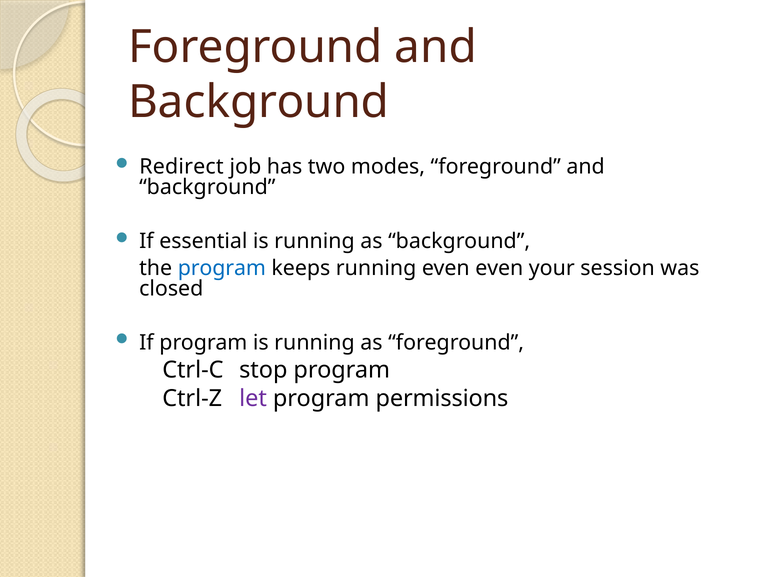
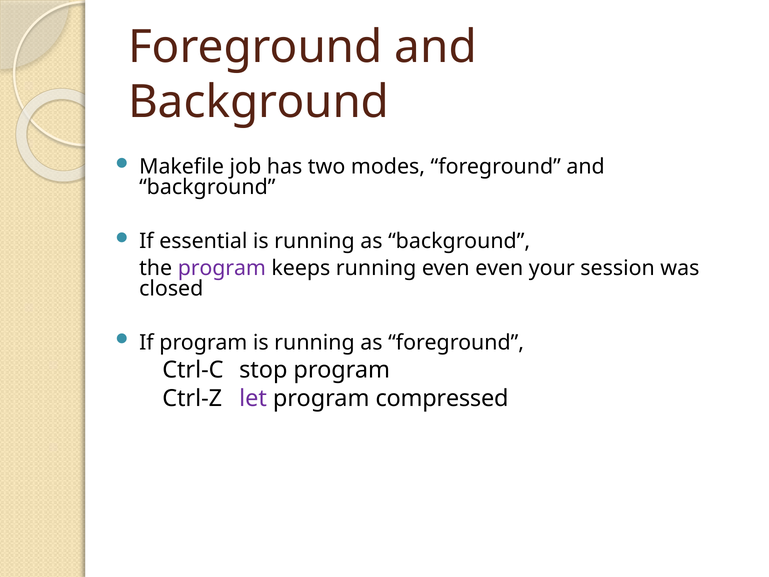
Redirect: Redirect -> Makefile
program at (222, 268) colour: blue -> purple
permissions: permissions -> compressed
